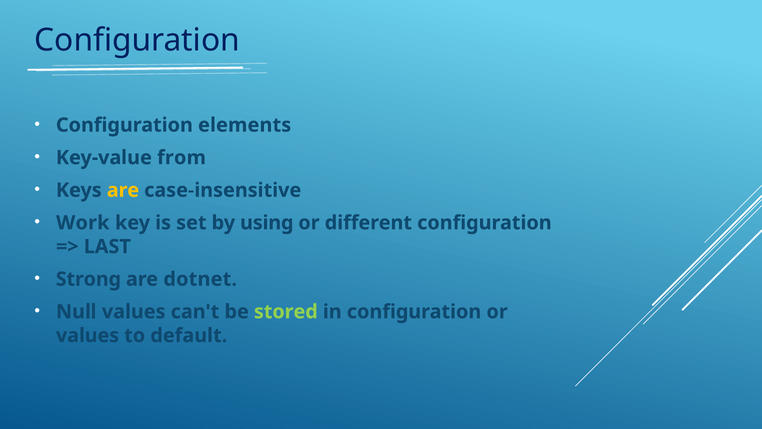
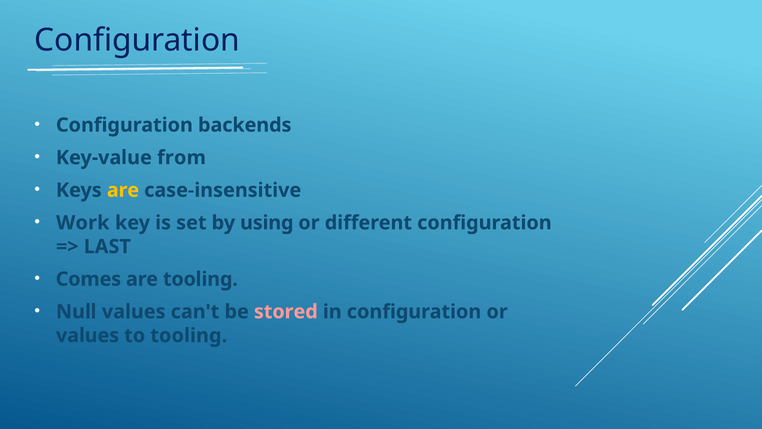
elements: elements -> backends
Strong: Strong -> Comes
are dotnet: dotnet -> tooling
stored colour: light green -> pink
to default: default -> tooling
